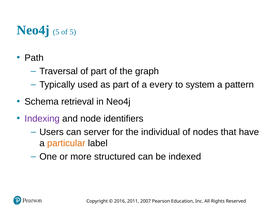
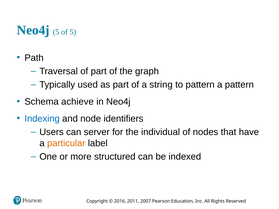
every: every -> string
to system: system -> pattern
retrieval: retrieval -> achieve
Indexing colour: purple -> blue
